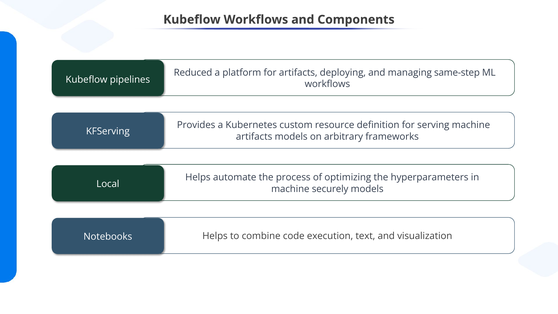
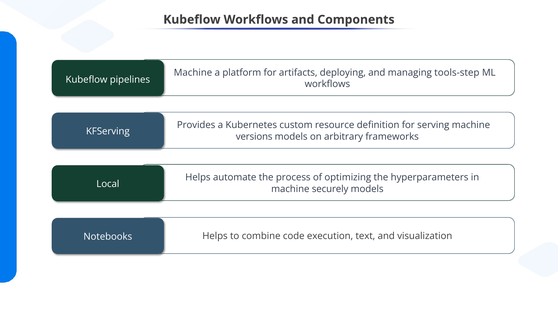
Reduced at (193, 72): Reduced -> Machine
same-step: same-step -> tools-step
artifacts at (254, 137): artifacts -> versions
